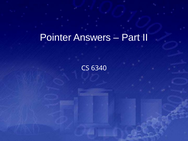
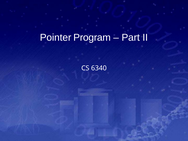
Answers: Answers -> Program
